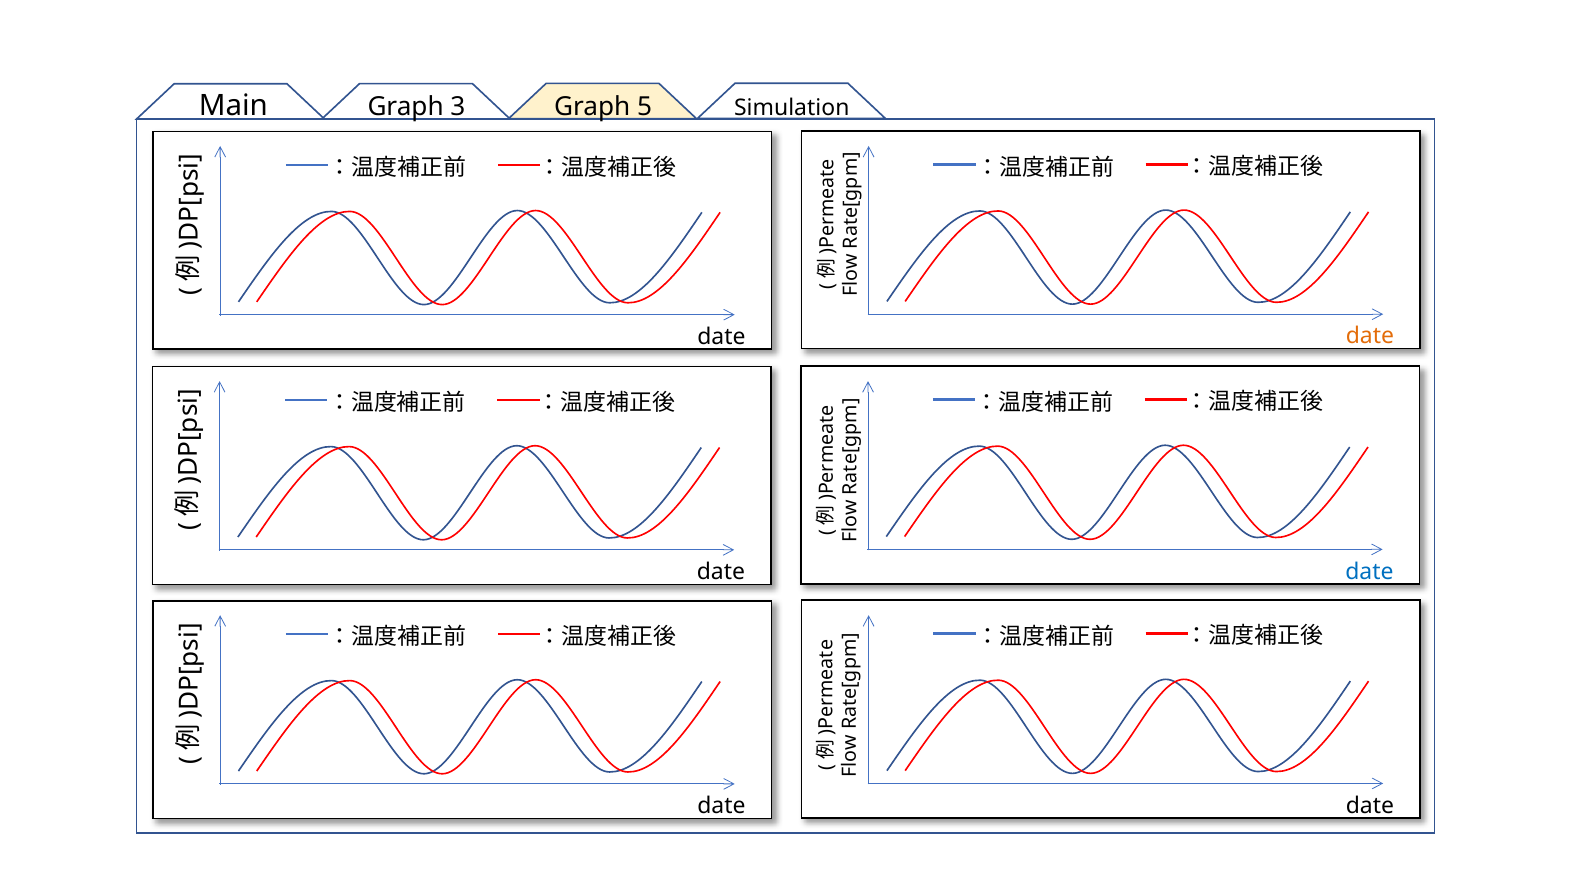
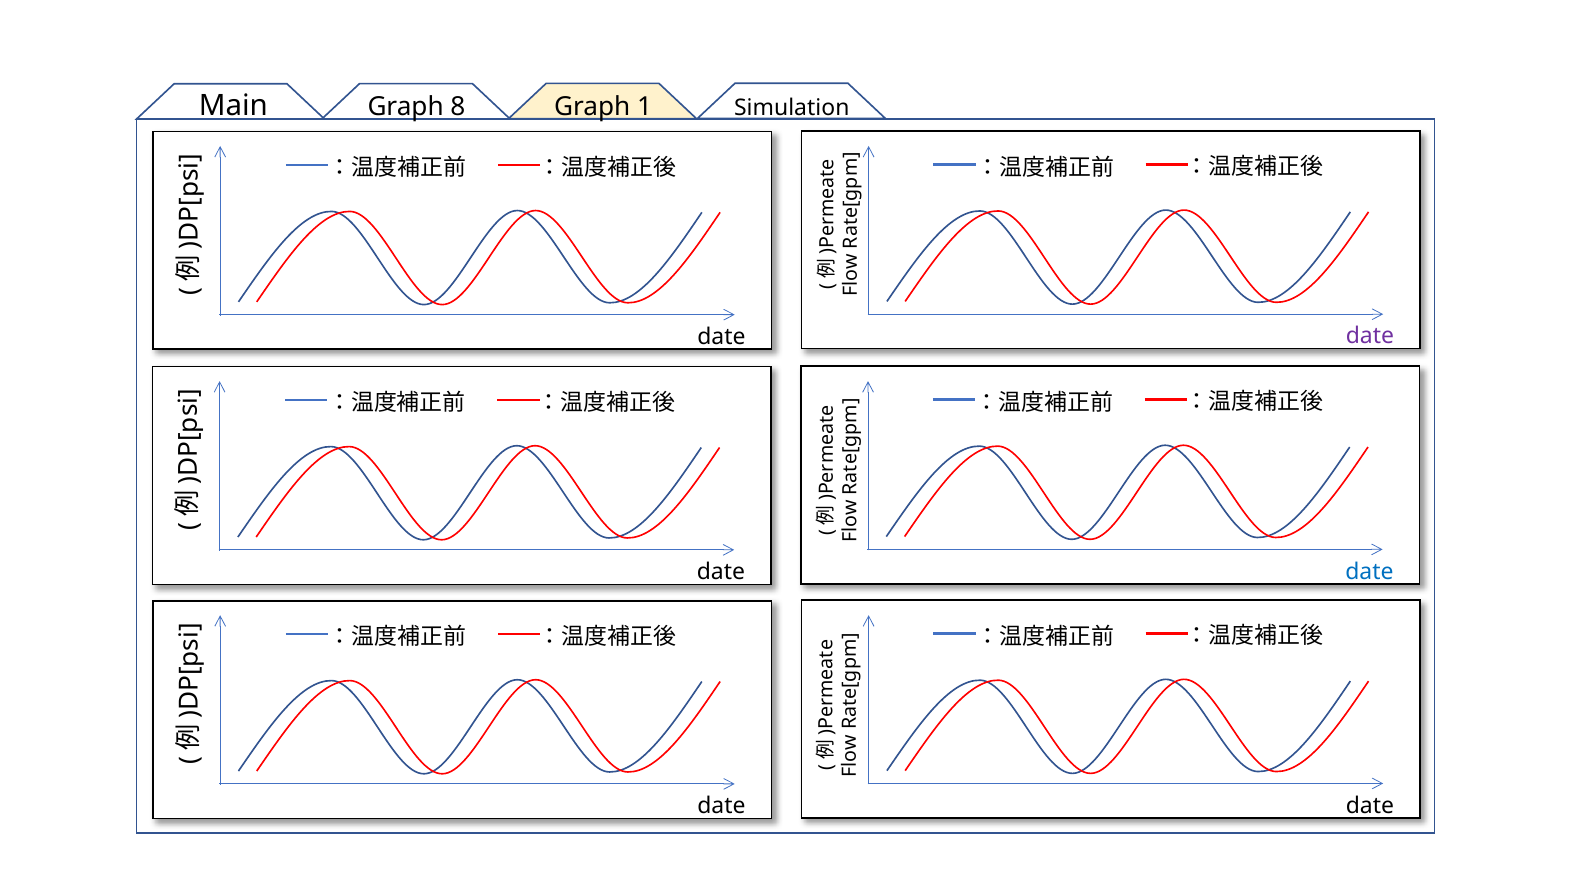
3: 3 -> 8
5: 5 -> 1
date at (1370, 336) colour: orange -> purple
